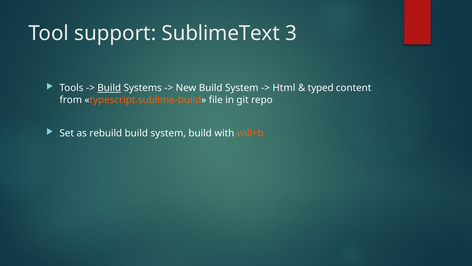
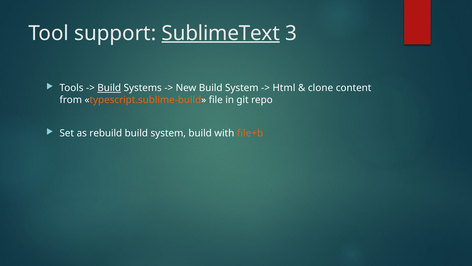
SublimeText underline: none -> present
typed: typed -> clone
will+b: will+b -> file+b
